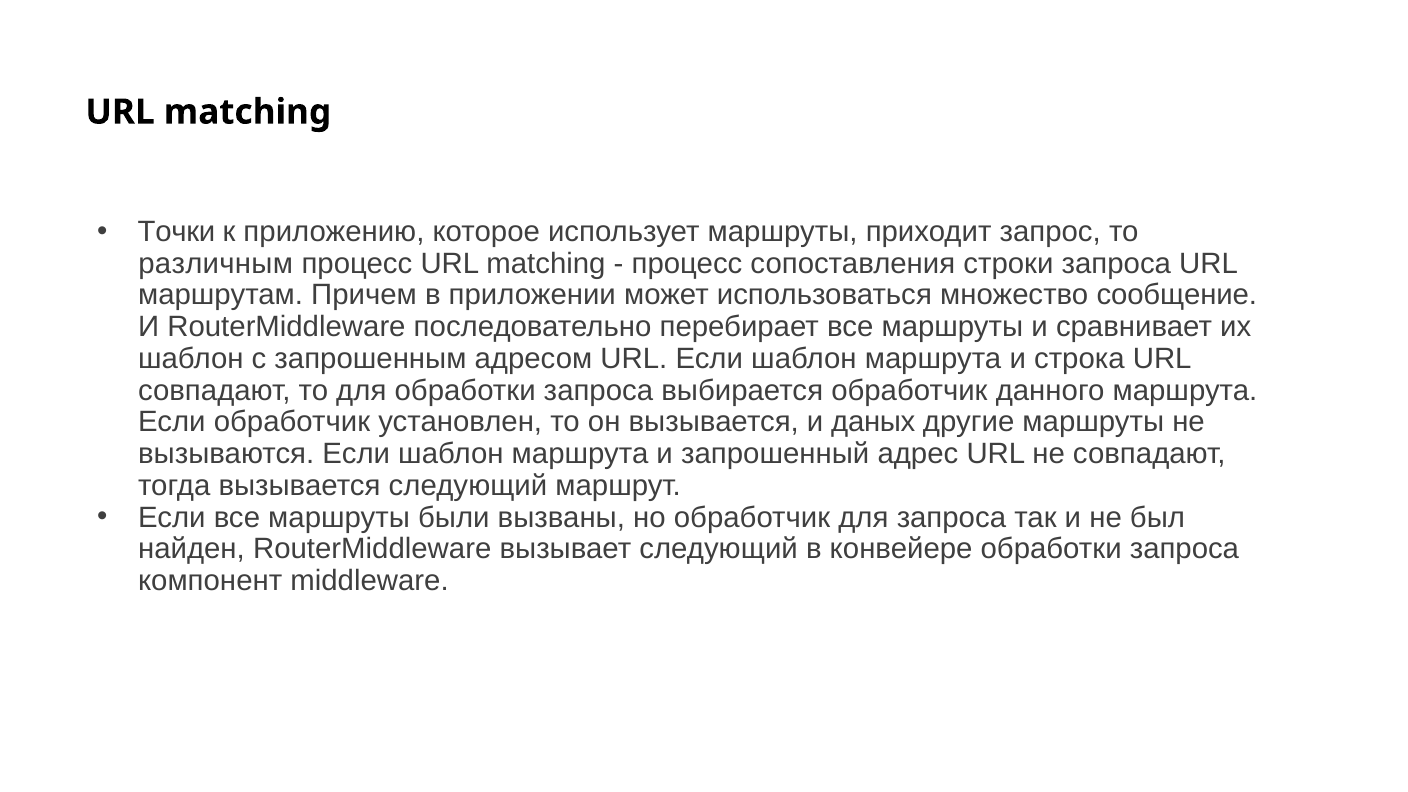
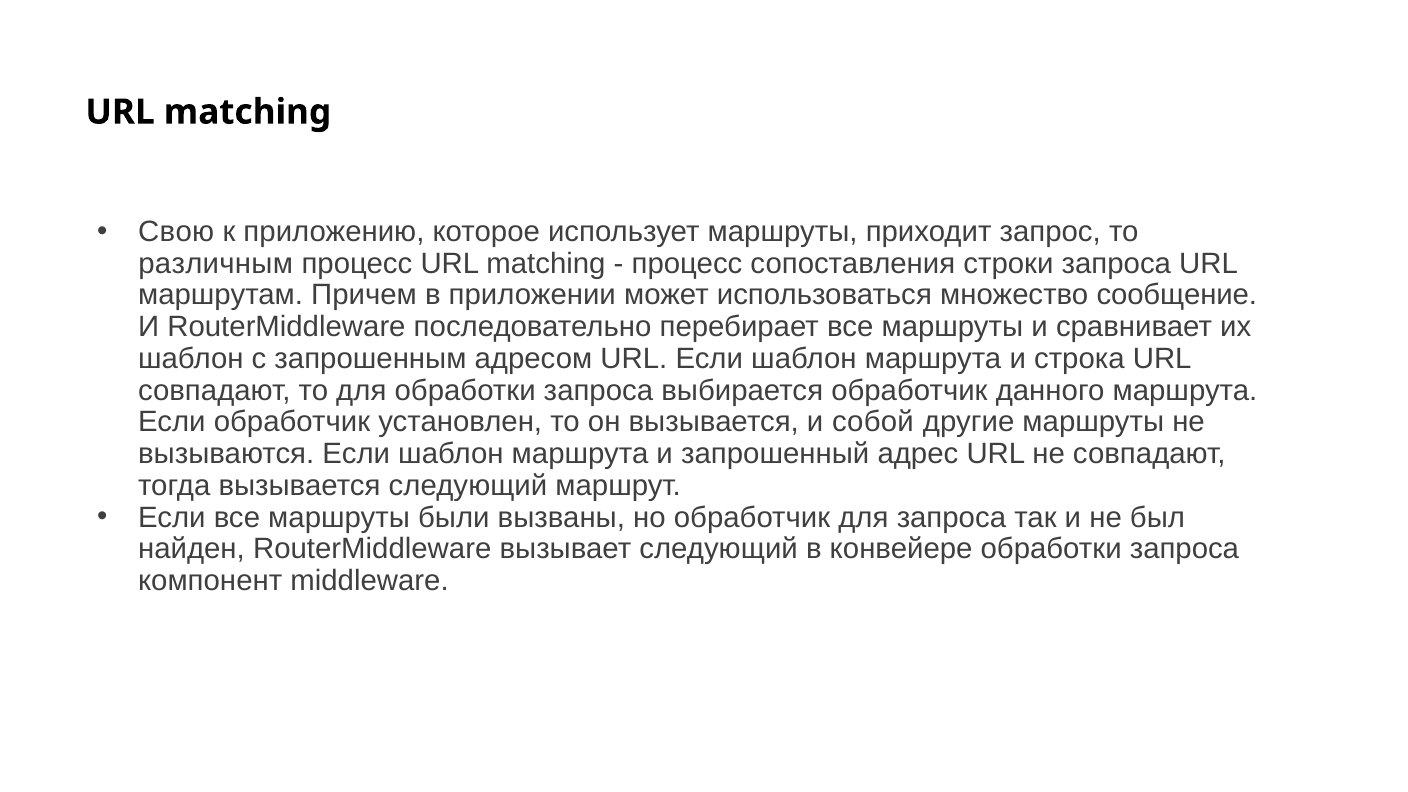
Точки: Точки -> Свою
даных: даных -> собой
